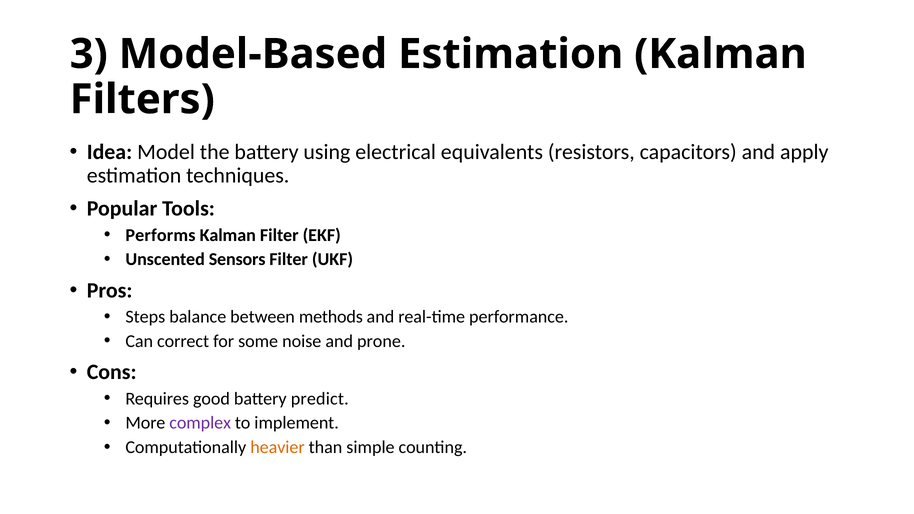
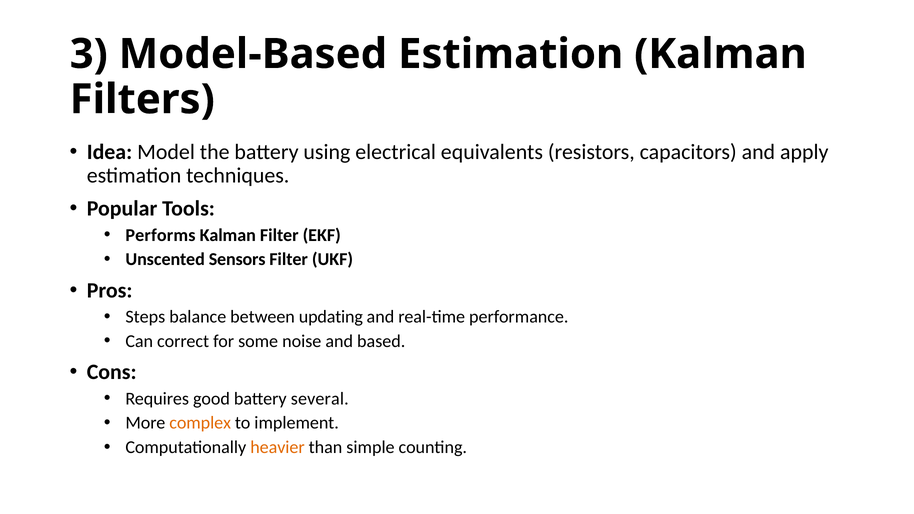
methods: methods -> updating
prone: prone -> based
predict: predict -> several
complex colour: purple -> orange
